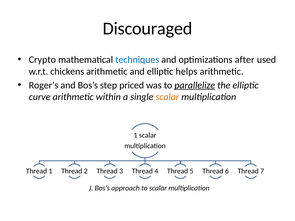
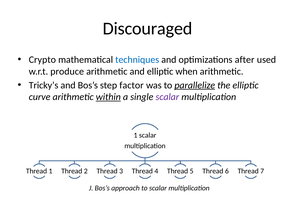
chickens: chickens -> produce
helps: helps -> when
Roger’s: Roger’s -> Tricky’s
priced: priced -> factor
within underline: none -> present
scalar at (167, 97) colour: orange -> purple
